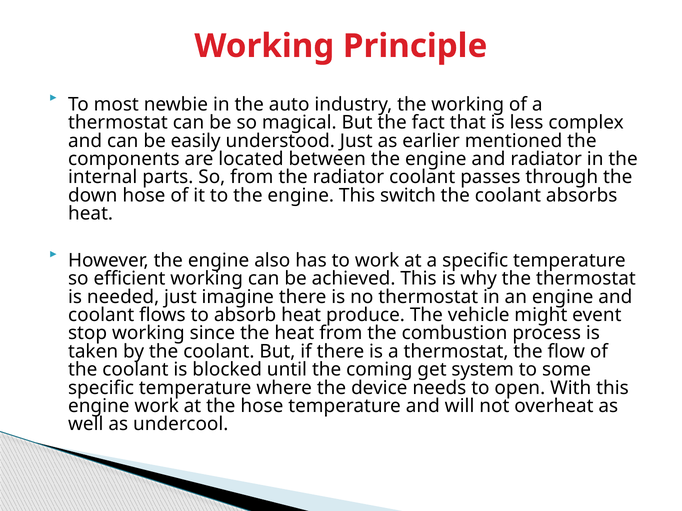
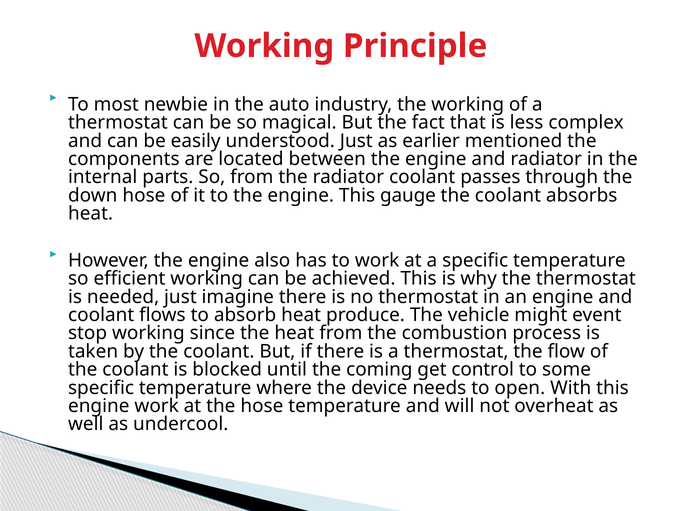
switch: switch -> gauge
system: system -> control
